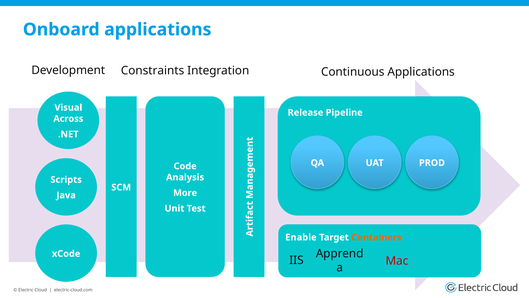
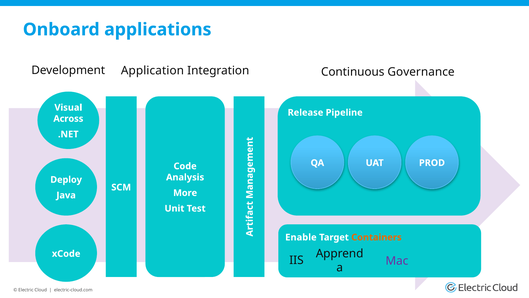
Constraints: Constraints -> Application
Continuous Applications: Applications -> Governance
Scripts: Scripts -> Deploy
Mac colour: red -> purple
